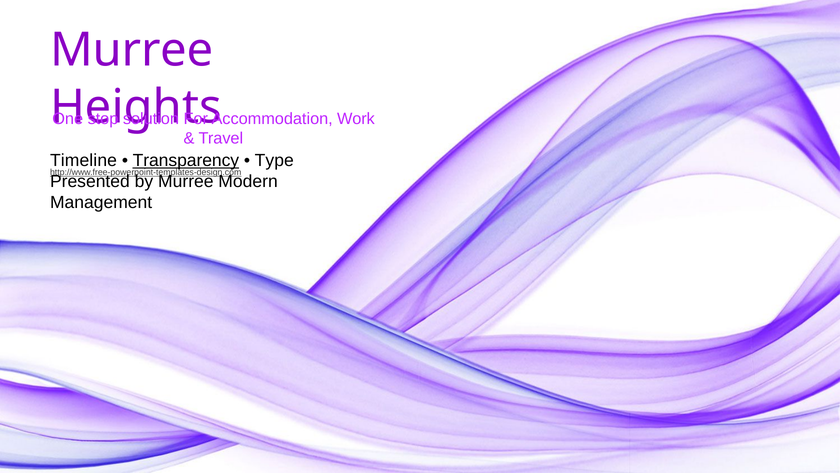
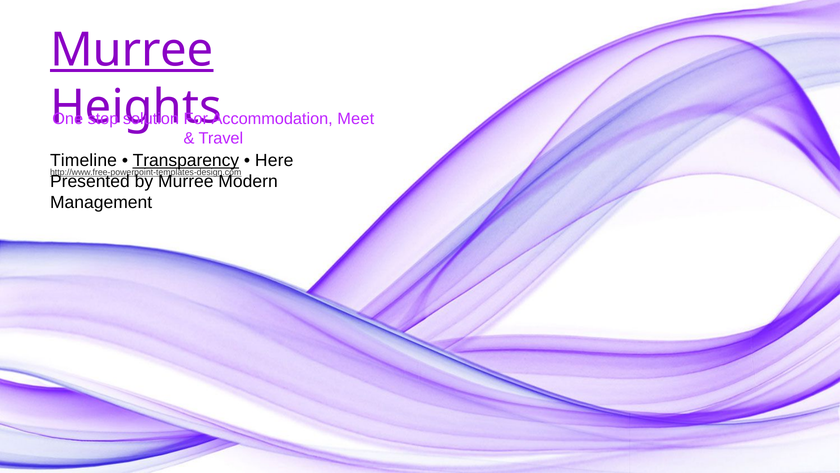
Murree at (132, 50) underline: none -> present
Work: Work -> Meet
Type: Type -> Here
